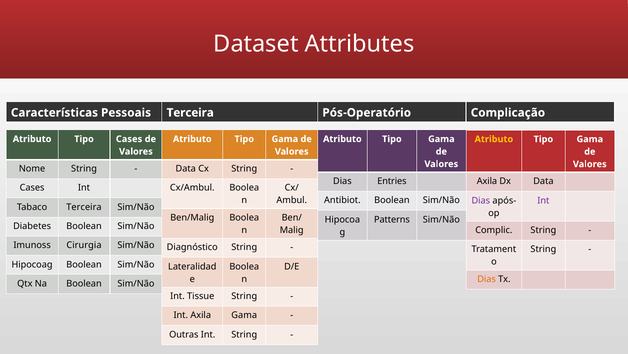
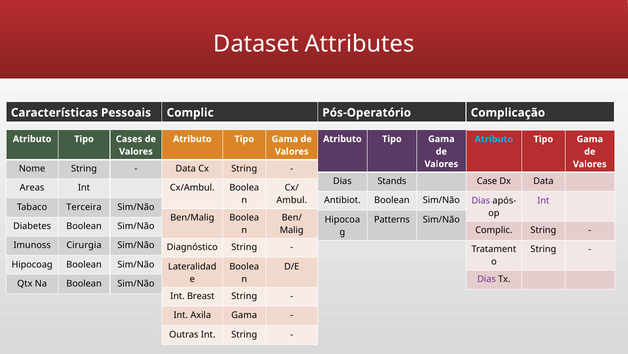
Pessoais Terceira: Terceira -> Complic
Atributo at (494, 139) colour: yellow -> light blue
Entries: Entries -> Stands
Axila at (487, 181): Axila -> Case
Cases at (32, 188): Cases -> Areas
Dias at (487, 279) colour: orange -> purple
Tissue: Tissue -> Breast
